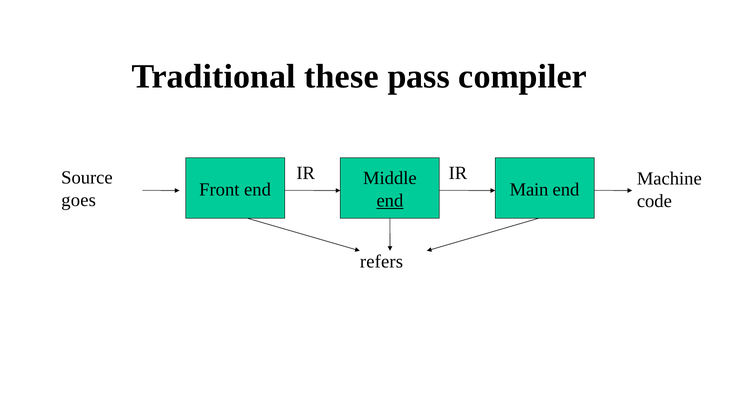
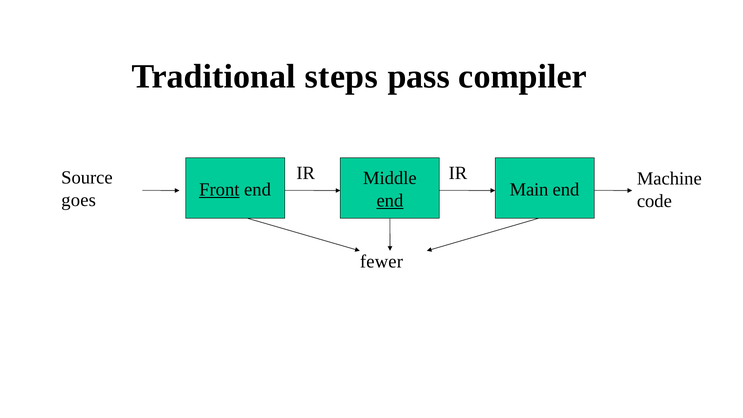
these: these -> steps
Front underline: none -> present
refers: refers -> fewer
